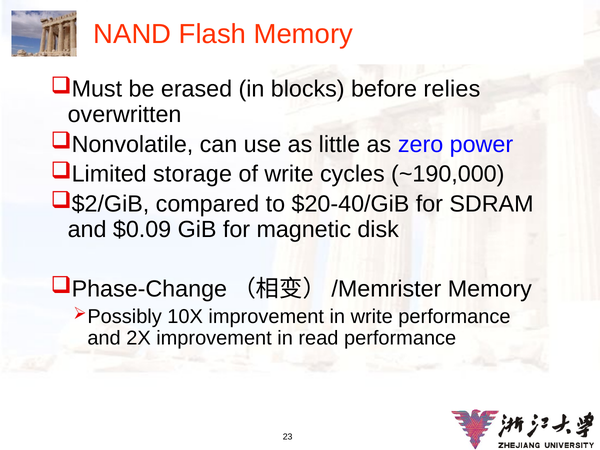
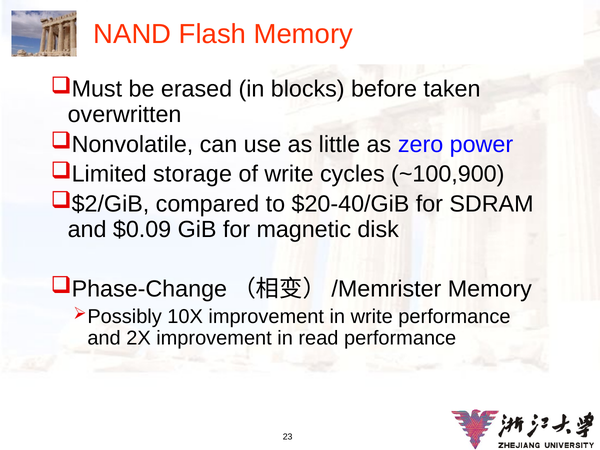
relies: relies -> taken
~190,000: ~190,000 -> ~100,900
